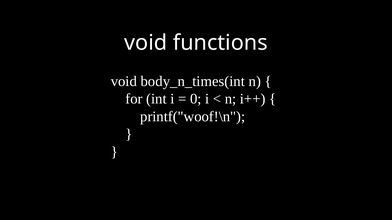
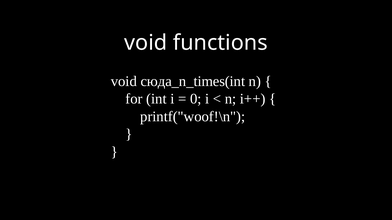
body_n_times(int: body_n_times(int -> сюда_n_times(int
